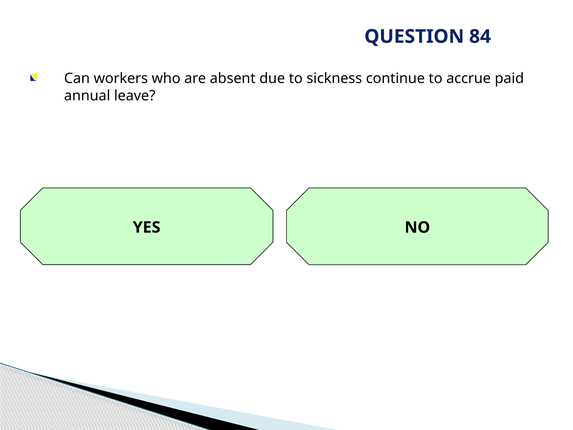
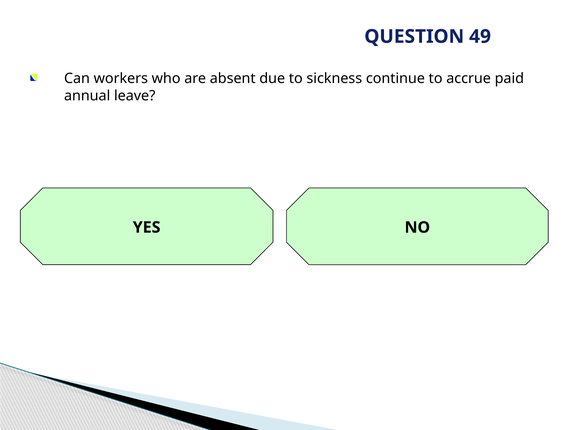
84: 84 -> 49
